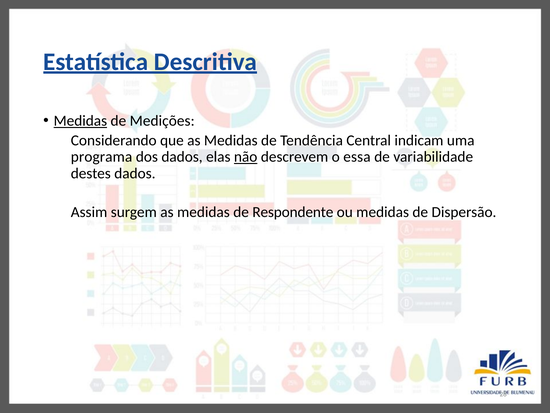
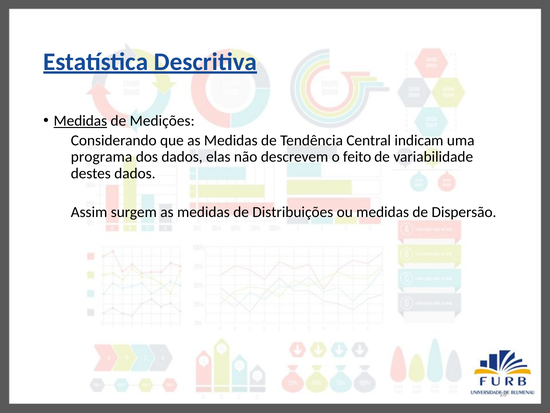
não underline: present -> none
essa: essa -> feito
Respondente: Respondente -> Distribuições
